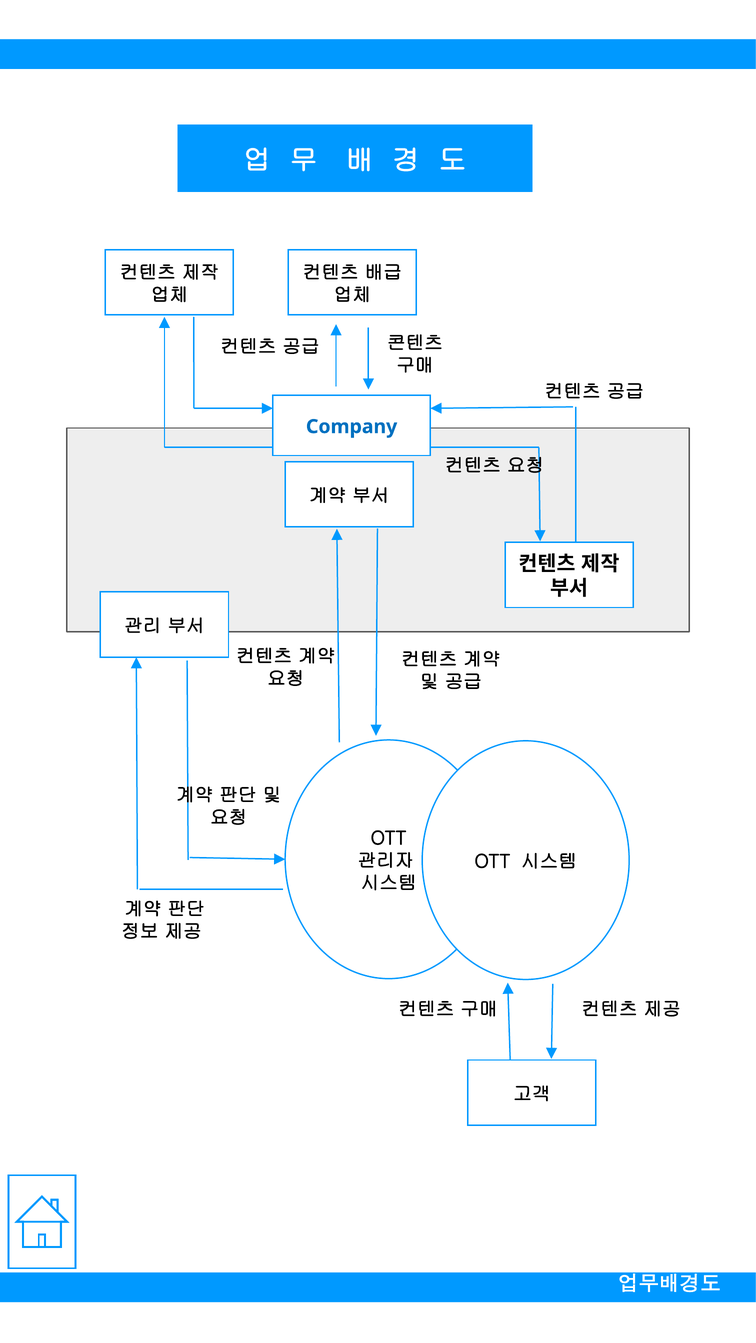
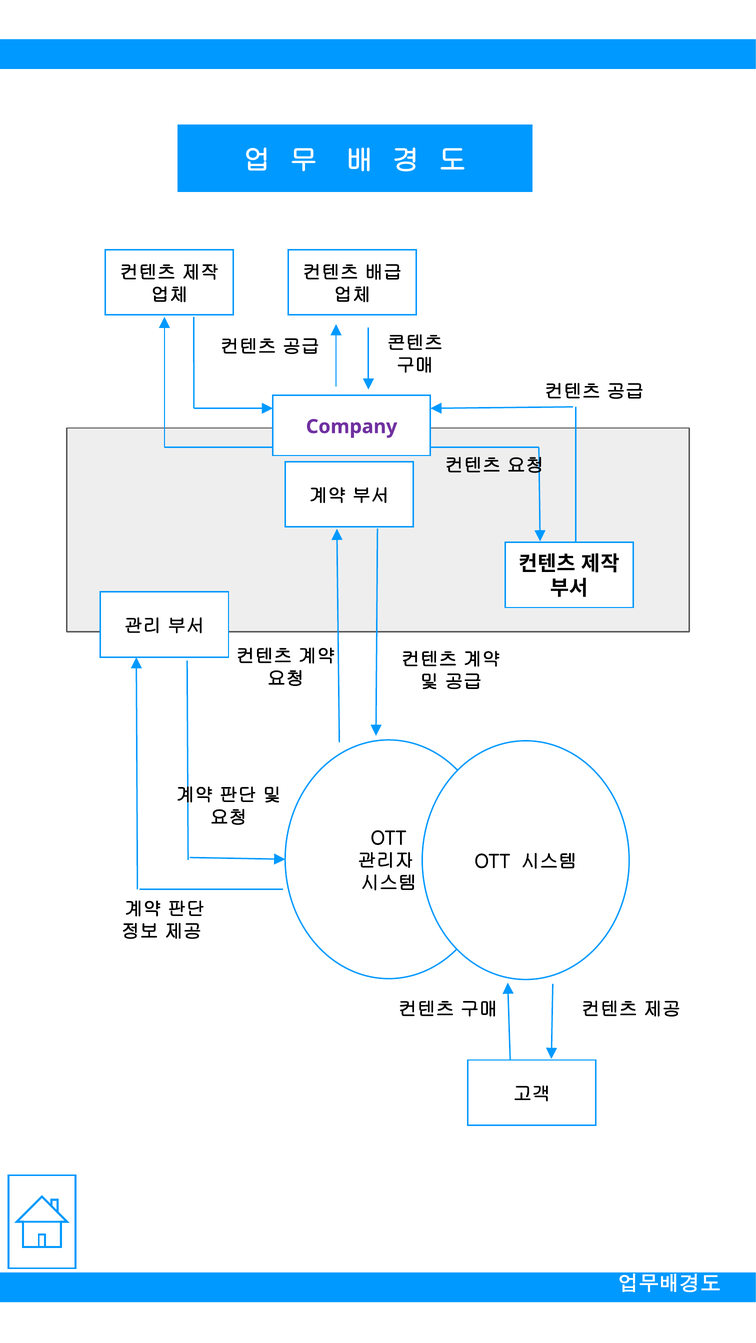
Company colour: blue -> purple
